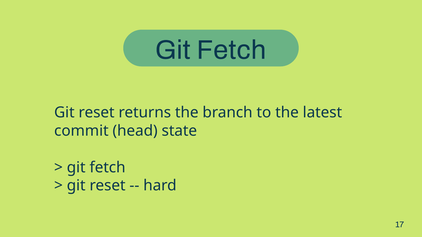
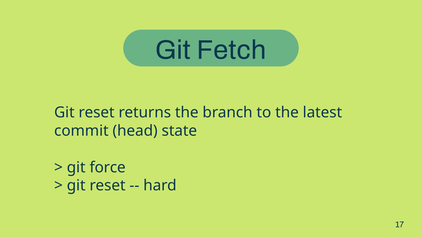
fetch at (108, 168): fetch -> force
